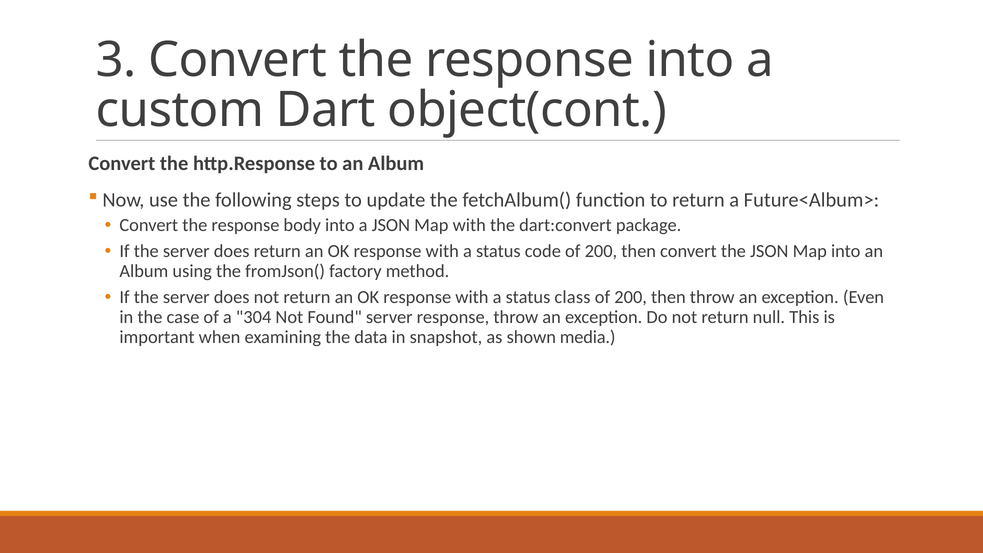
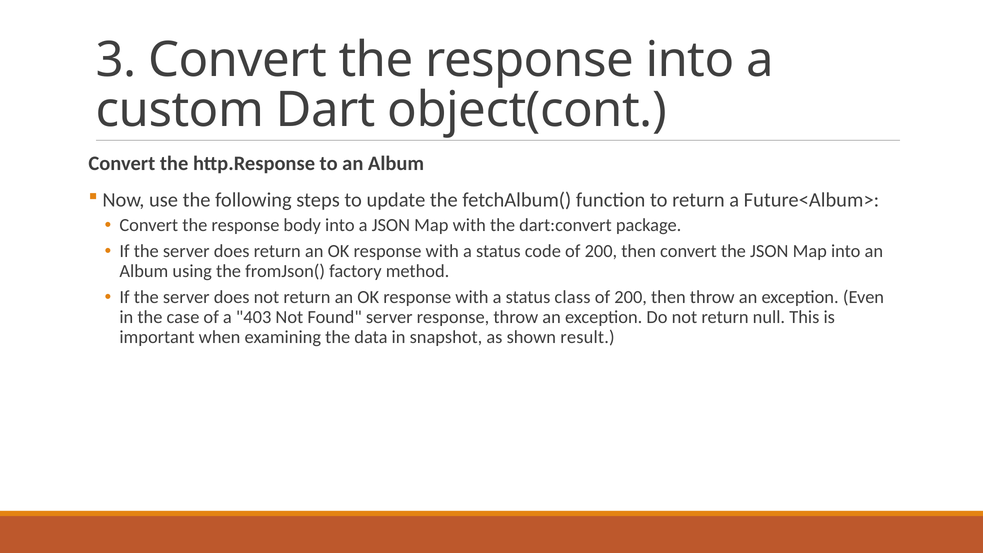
304: 304 -> 403
media: media -> result
